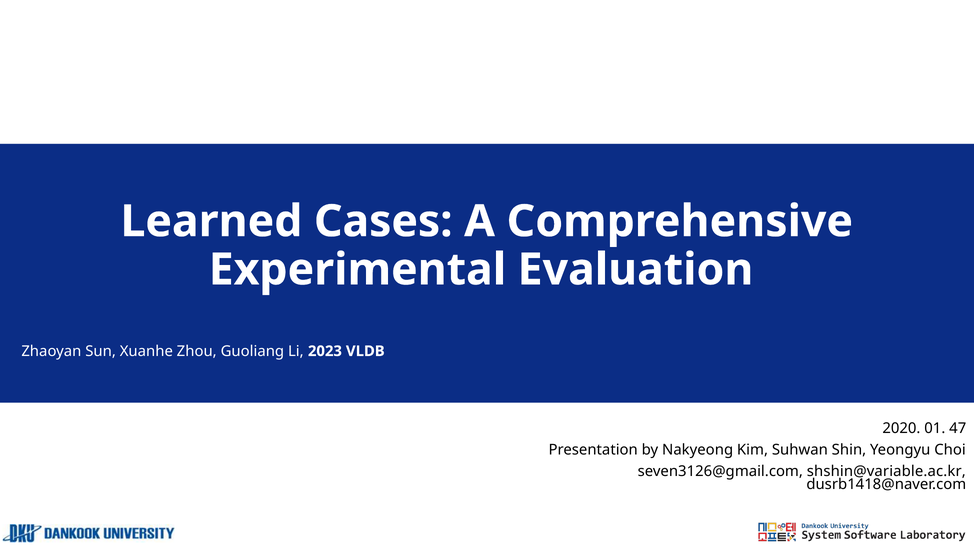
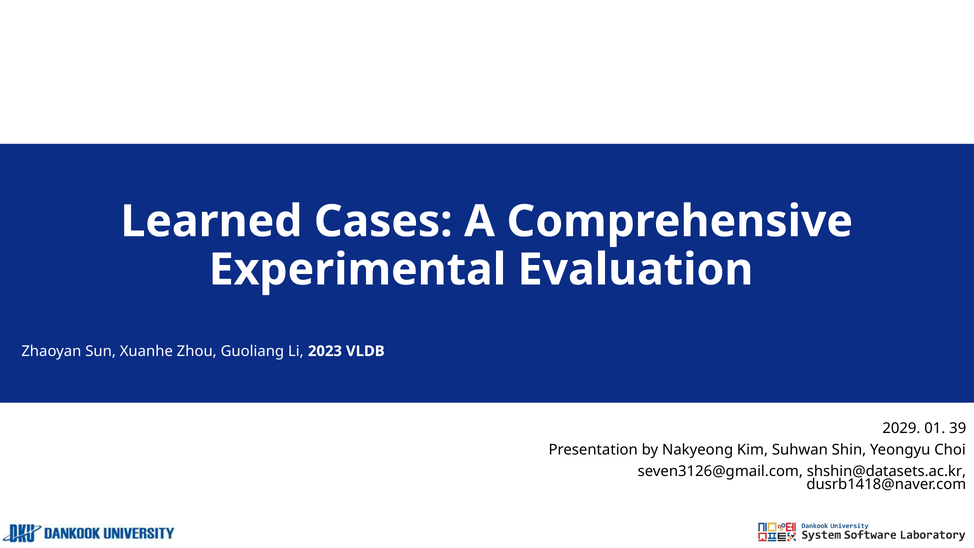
2020: 2020 -> 2029
47: 47 -> 39
shshin@variable.ac.kr: shshin@variable.ac.kr -> shshin@datasets.ac.kr
